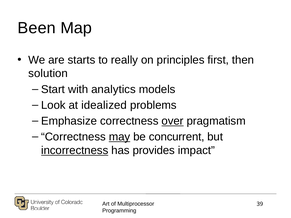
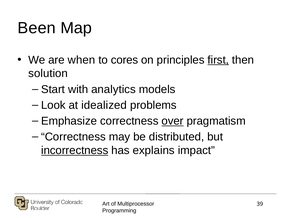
starts: starts -> when
really: really -> cores
first underline: none -> present
may underline: present -> none
concurrent: concurrent -> distributed
provides: provides -> explains
